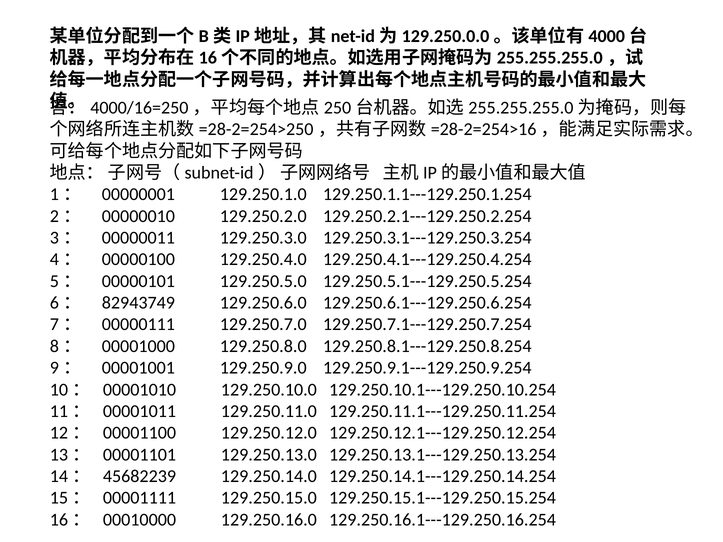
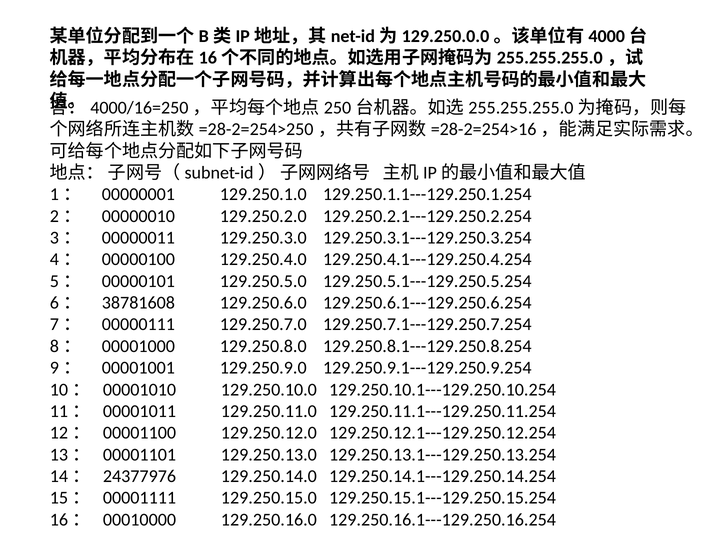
82943749: 82943749 -> 38781608
45682239: 45682239 -> 24377976
